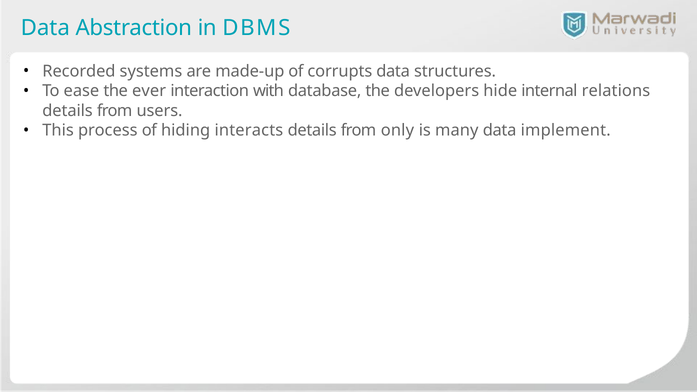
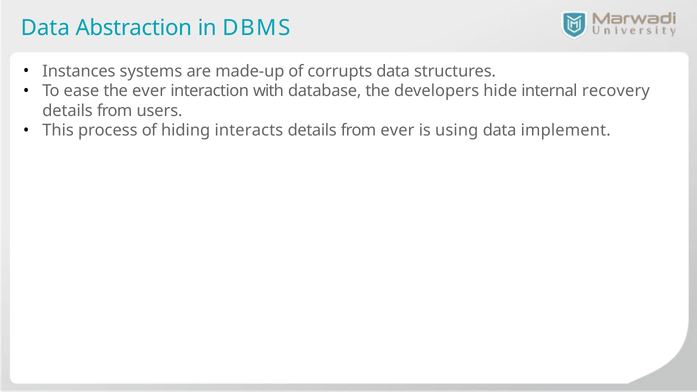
Recorded: Recorded -> Instances
relations: relations -> recovery
from only: only -> ever
many: many -> using
